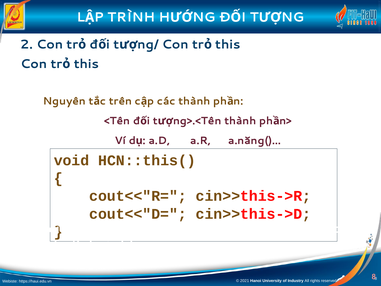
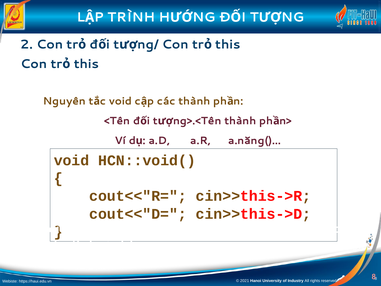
trên at (120, 101): trên -> void
HCN::this(: HCN::this( -> HCN::void(
